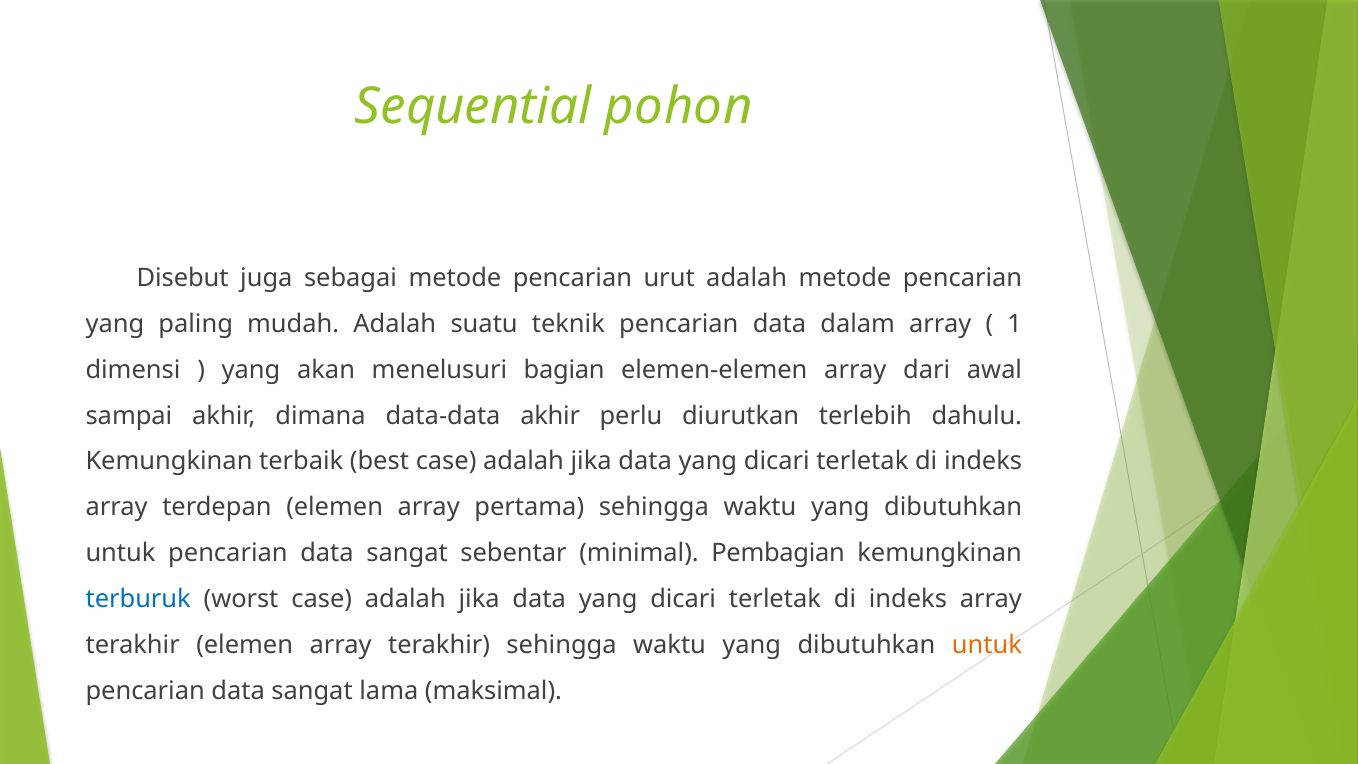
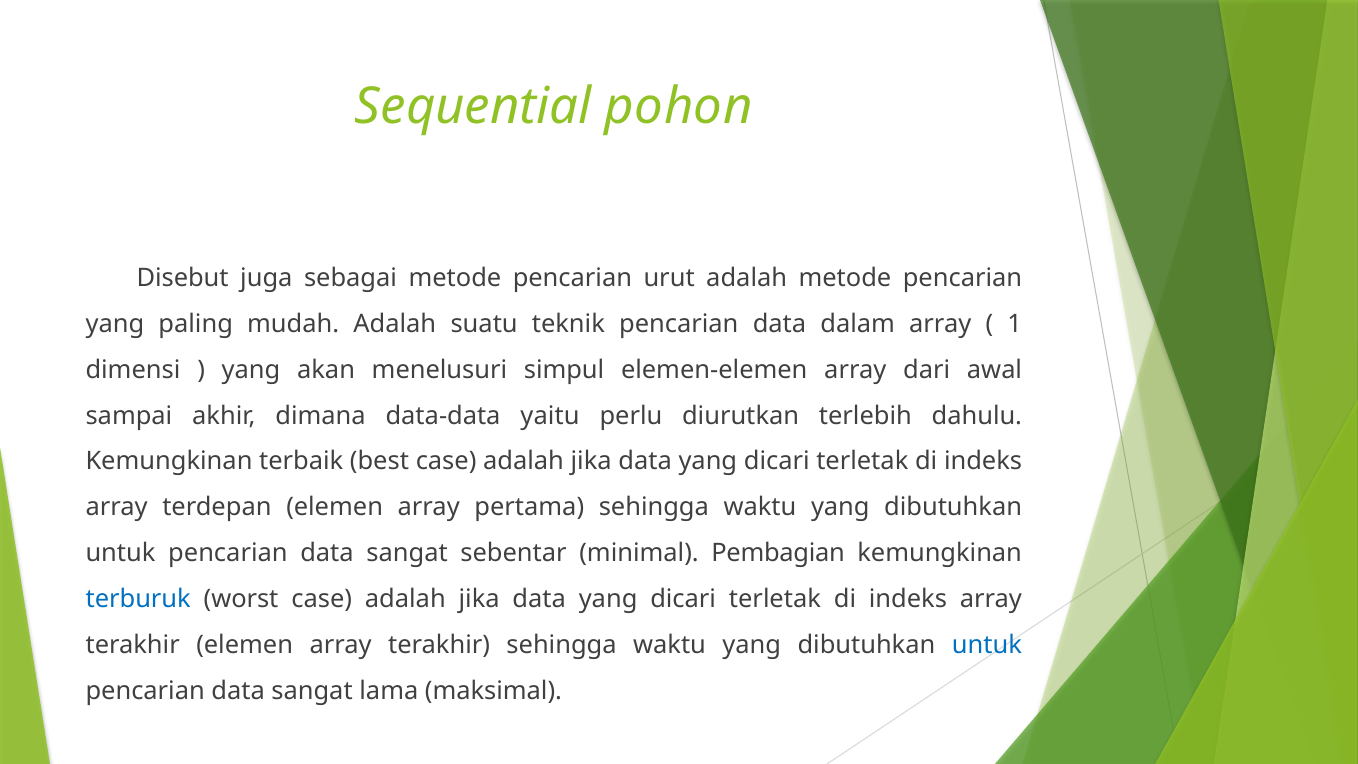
bagian: bagian -> simpul
data-data akhir: akhir -> yaitu
untuk at (987, 645) colour: orange -> blue
